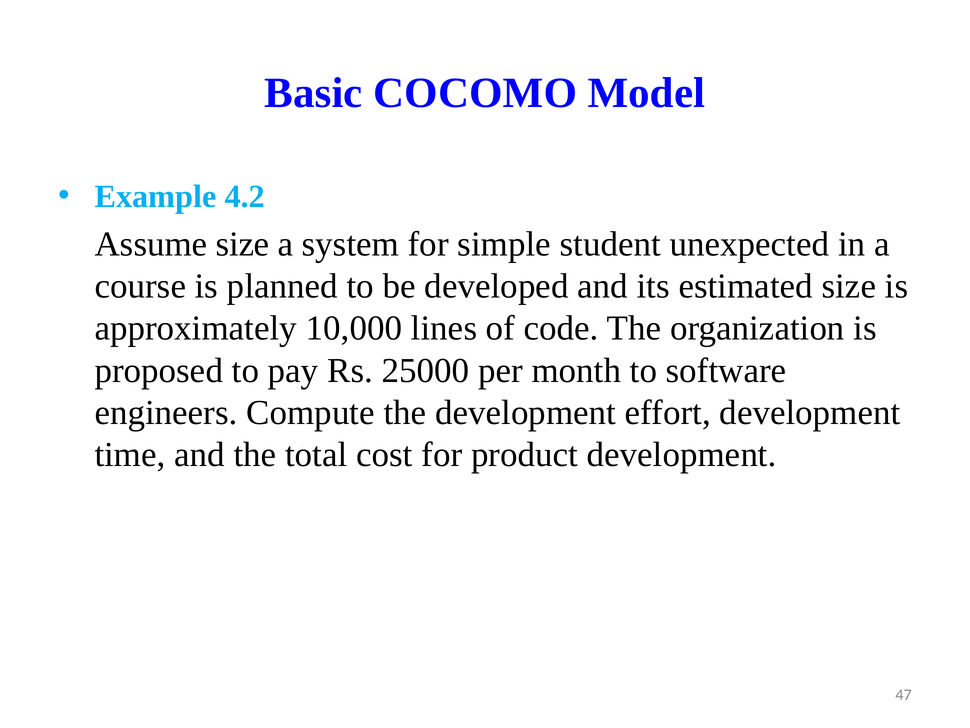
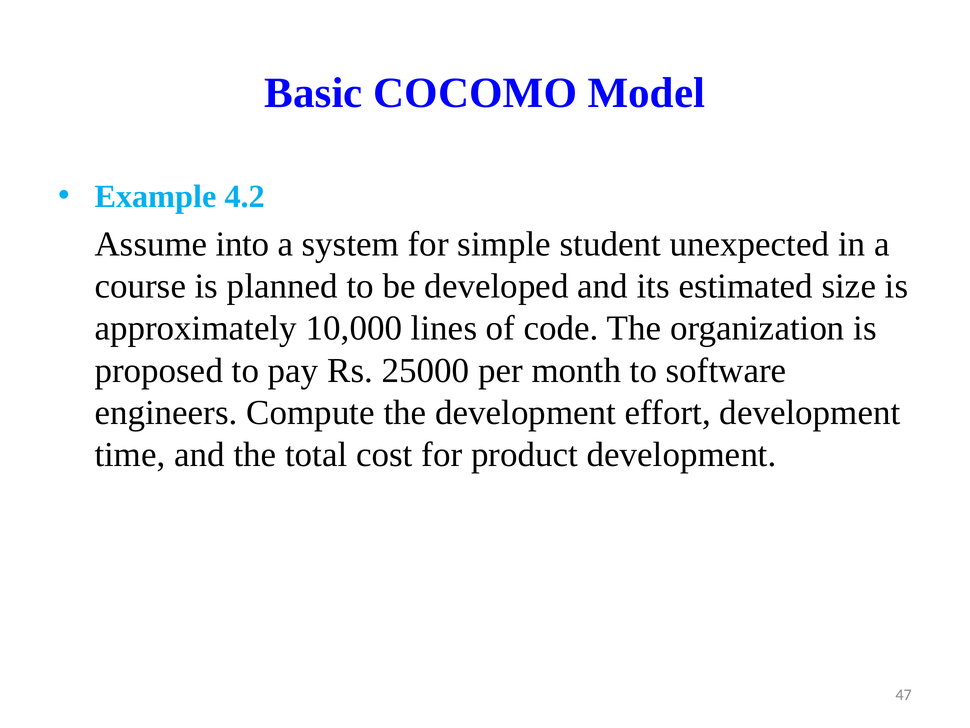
Assume size: size -> into
